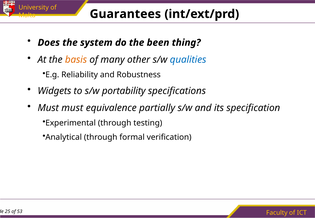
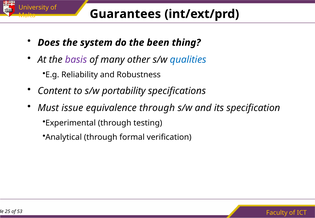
basis colour: orange -> purple
Widgets: Widgets -> Content
Must must: must -> issue
equivalence partially: partially -> through
